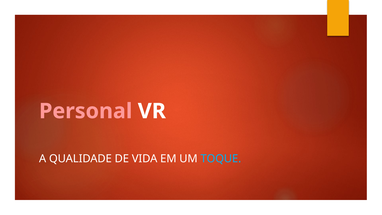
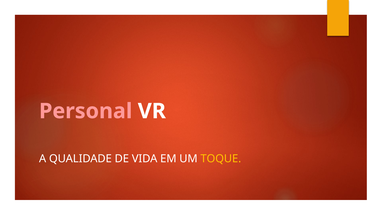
TOQUE colour: light blue -> yellow
